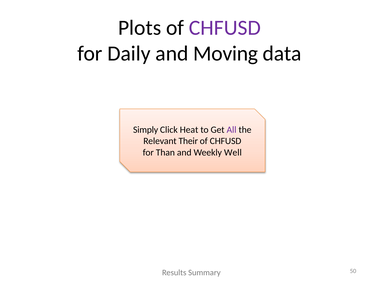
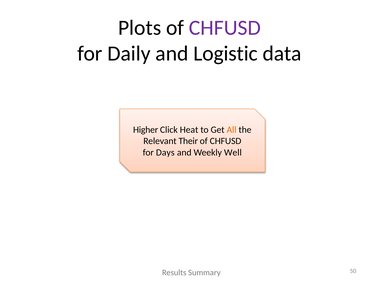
Moving: Moving -> Logistic
Simply: Simply -> Higher
All colour: purple -> orange
Than: Than -> Days
